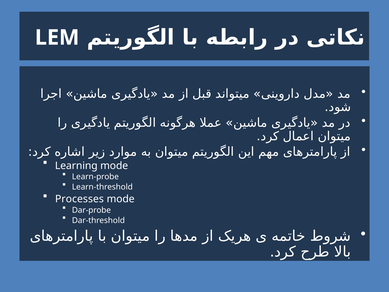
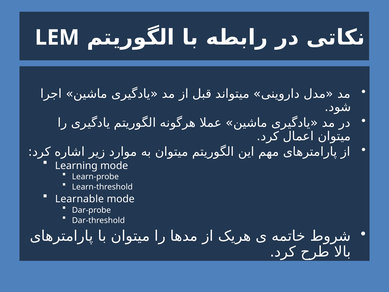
Processes: Processes -> Learnable
